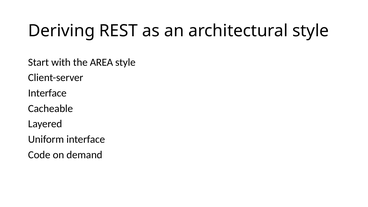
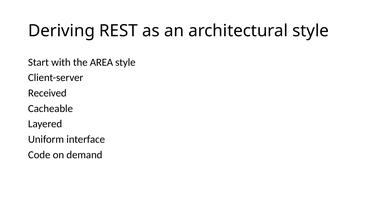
Interface at (47, 93): Interface -> Received
